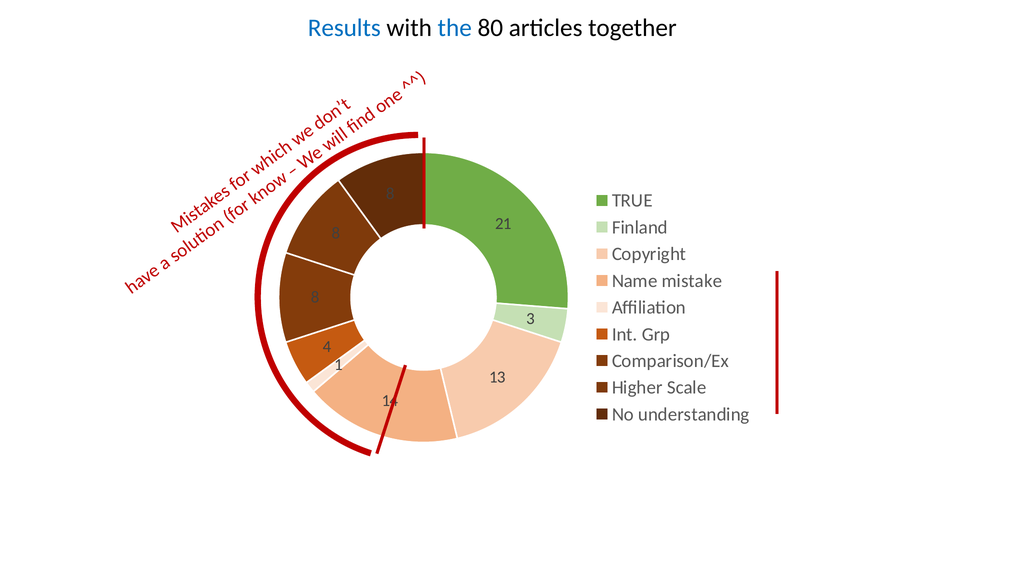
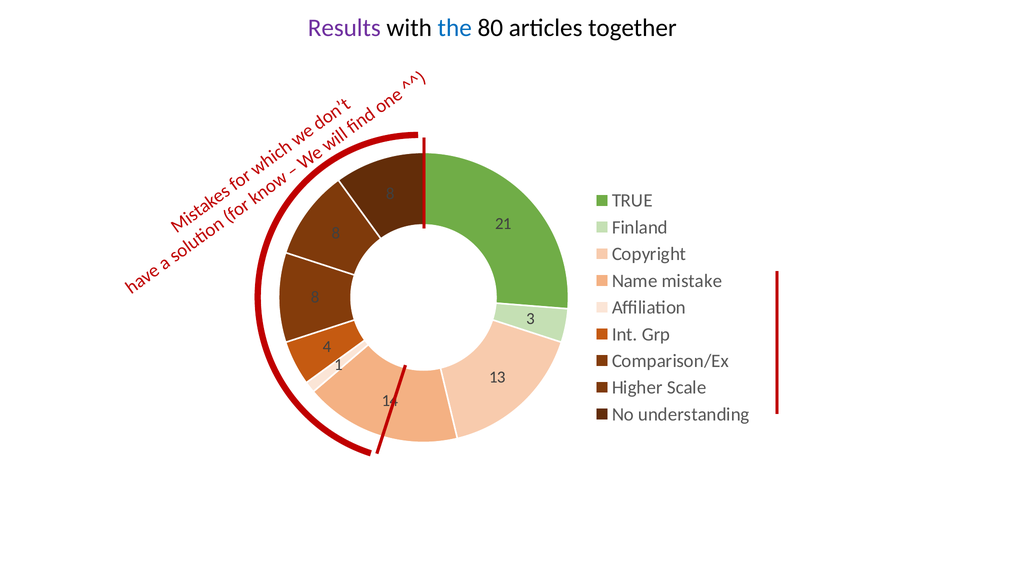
Results colour: blue -> purple
